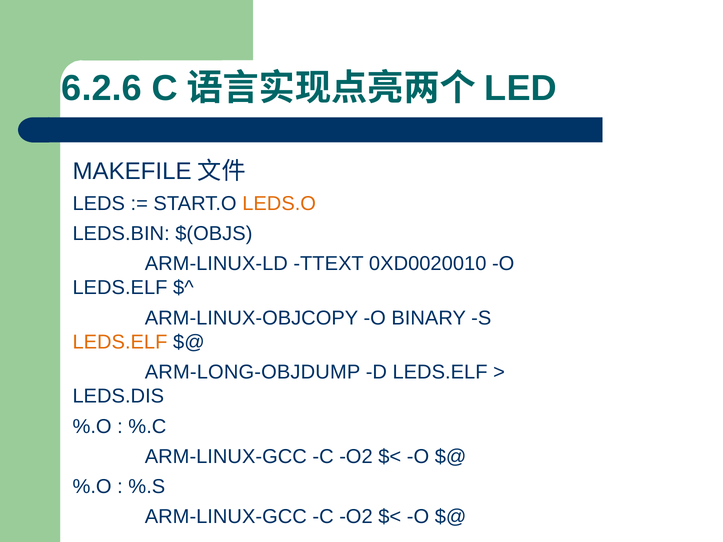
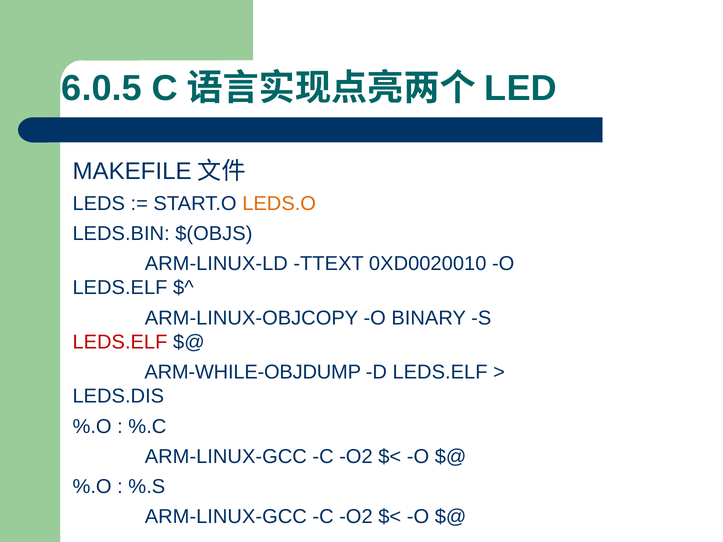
6.2.6: 6.2.6 -> 6.0.5
LEDS.ELF at (120, 342) colour: orange -> red
ARM-LONG-OBJDUMP: ARM-LONG-OBJDUMP -> ARM-WHILE-OBJDUMP
